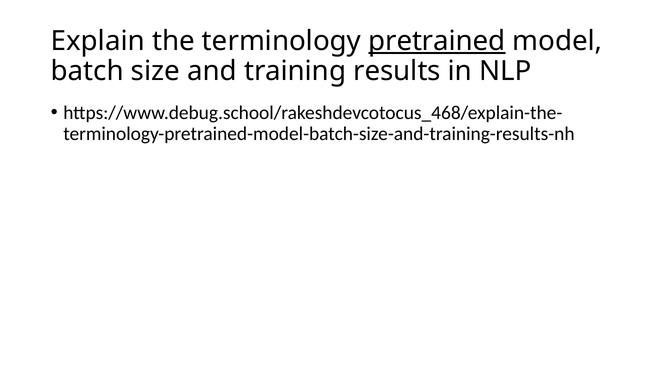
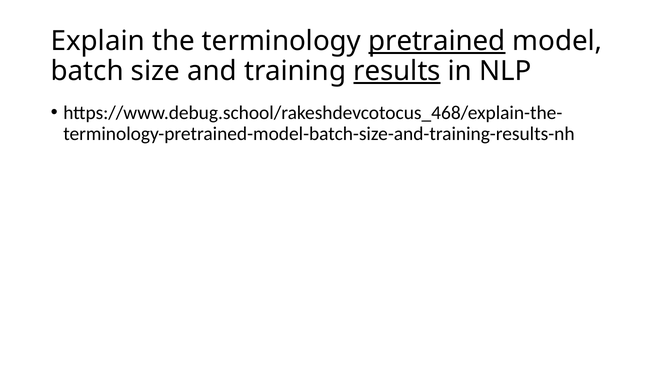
results underline: none -> present
